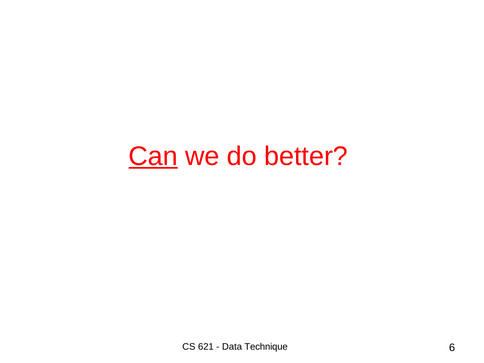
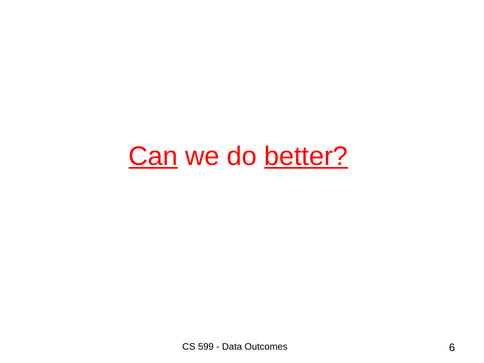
better underline: none -> present
621: 621 -> 599
Technique: Technique -> Outcomes
